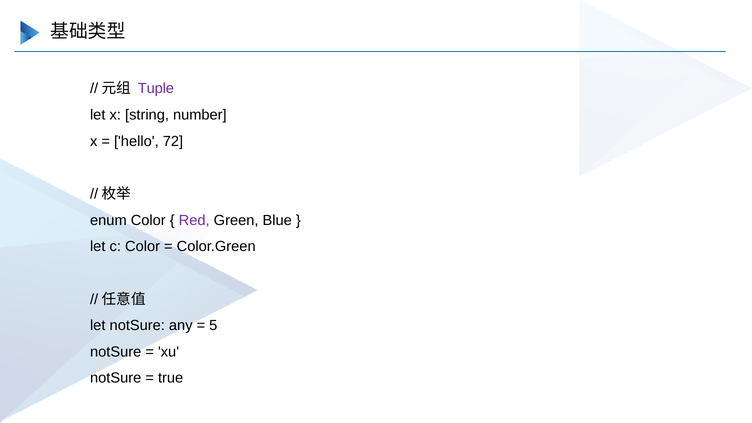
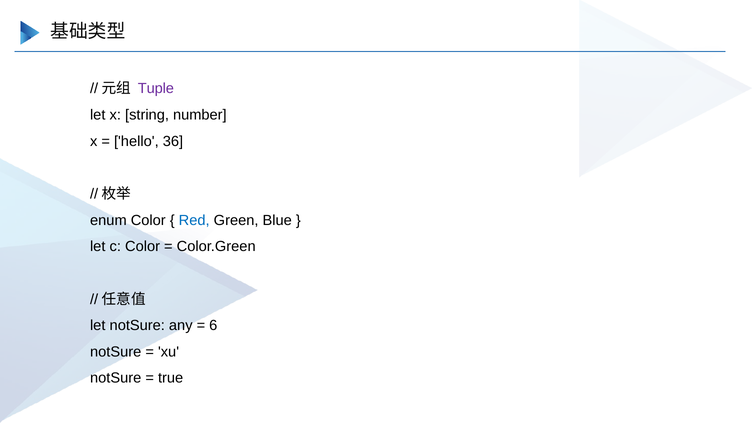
72: 72 -> 36
Red colour: purple -> blue
5: 5 -> 6
